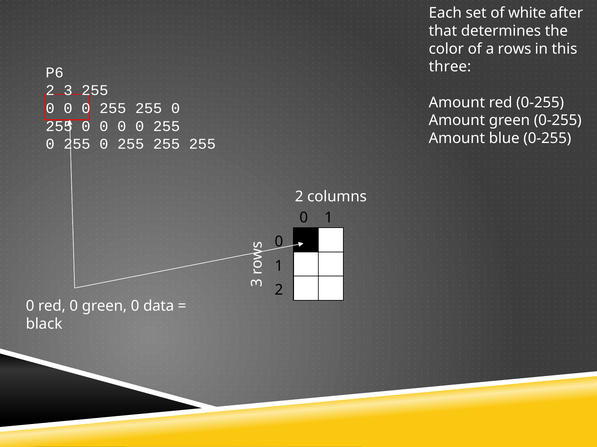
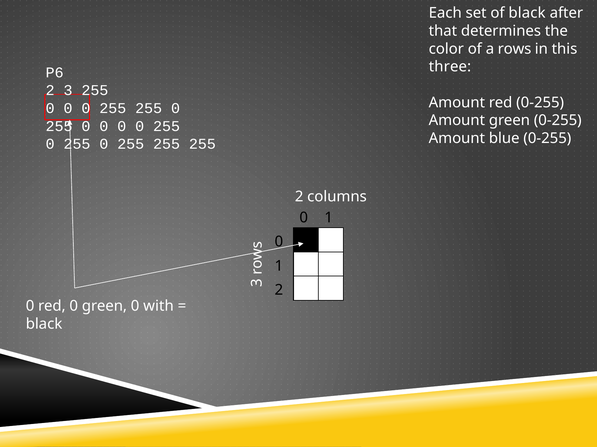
of white: white -> black
data: data -> with
